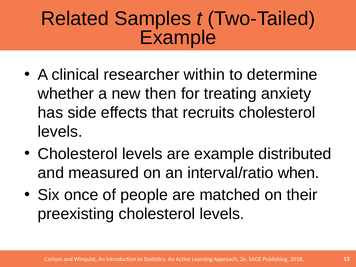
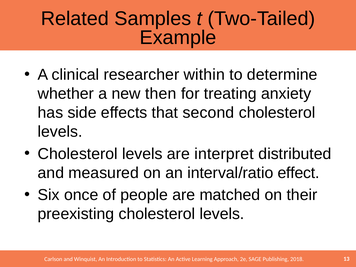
recruits: recruits -> second
are example: example -> interpret
when: when -> effect
